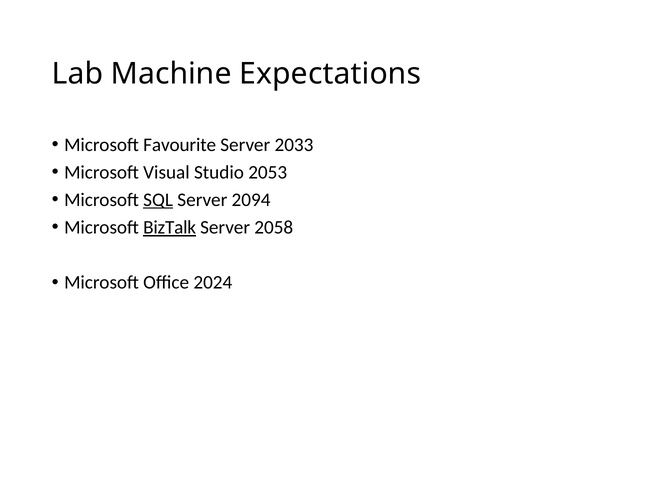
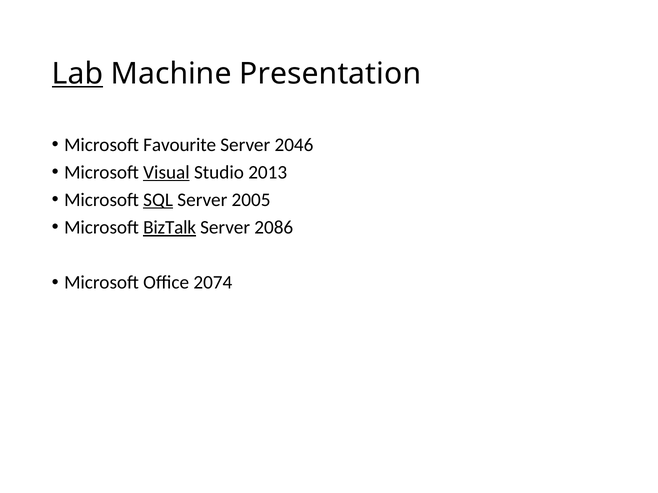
Lab underline: none -> present
Expectations: Expectations -> Presentation
2033: 2033 -> 2046
Visual underline: none -> present
2053: 2053 -> 2013
2094: 2094 -> 2005
2058: 2058 -> 2086
2024: 2024 -> 2074
